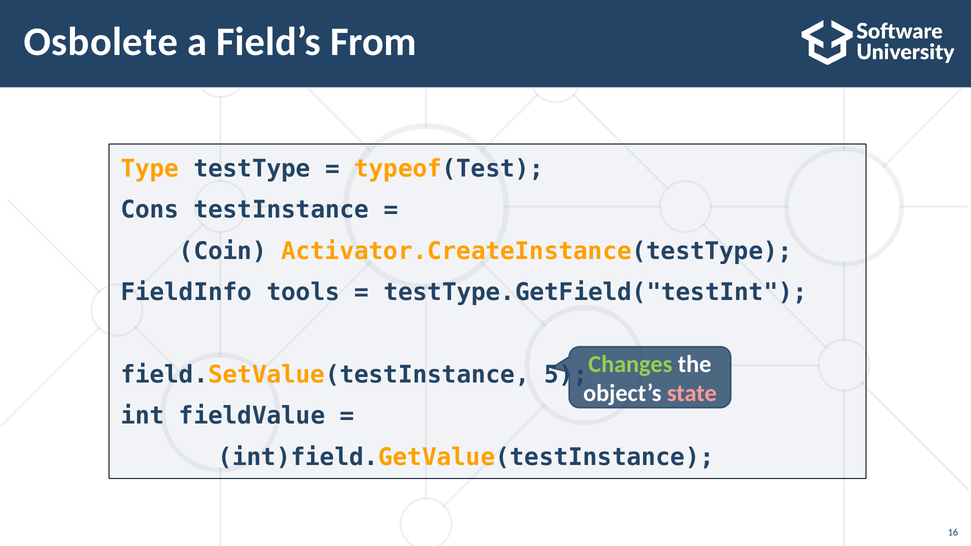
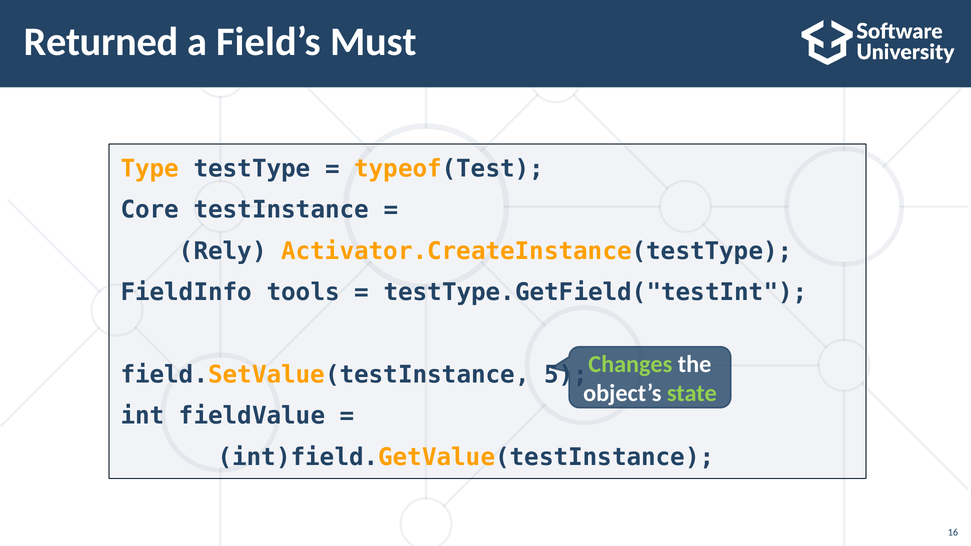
Osbolete: Osbolete -> Returned
From: From -> Must
Cons: Cons -> Core
Coin: Coin -> Rely
state colour: pink -> light green
